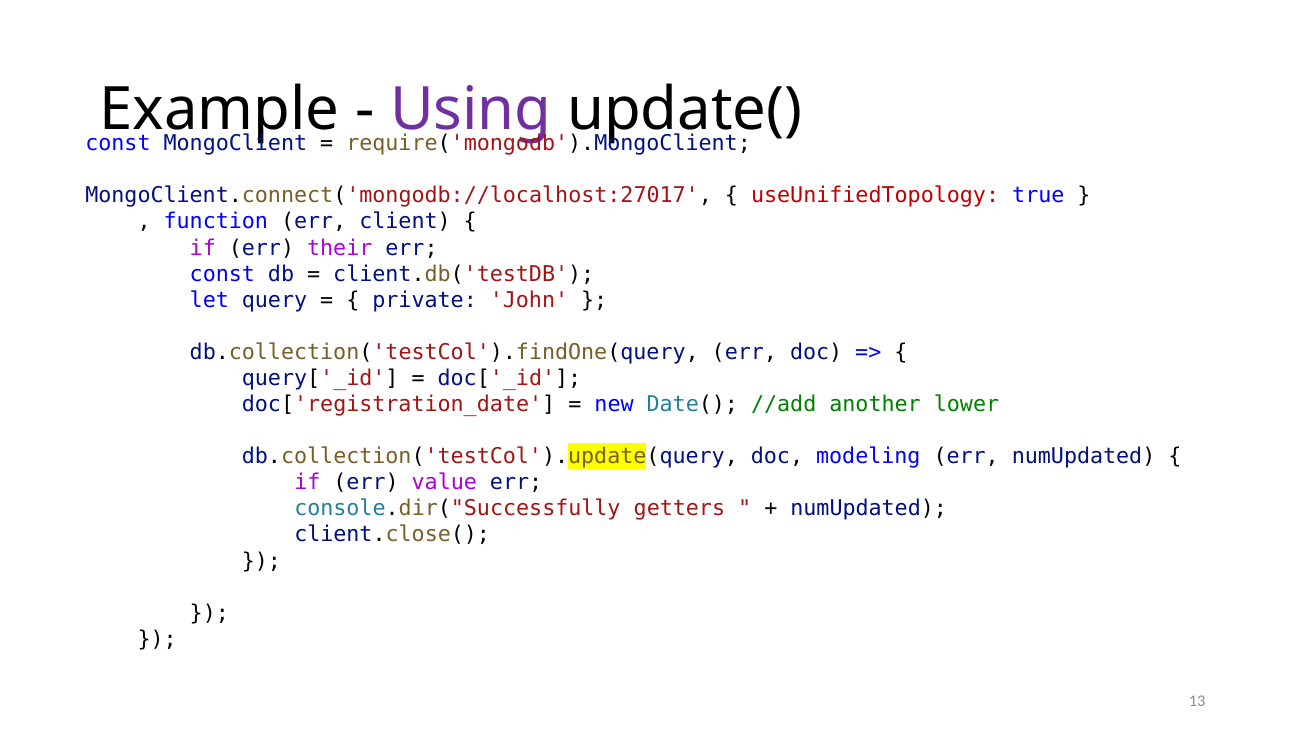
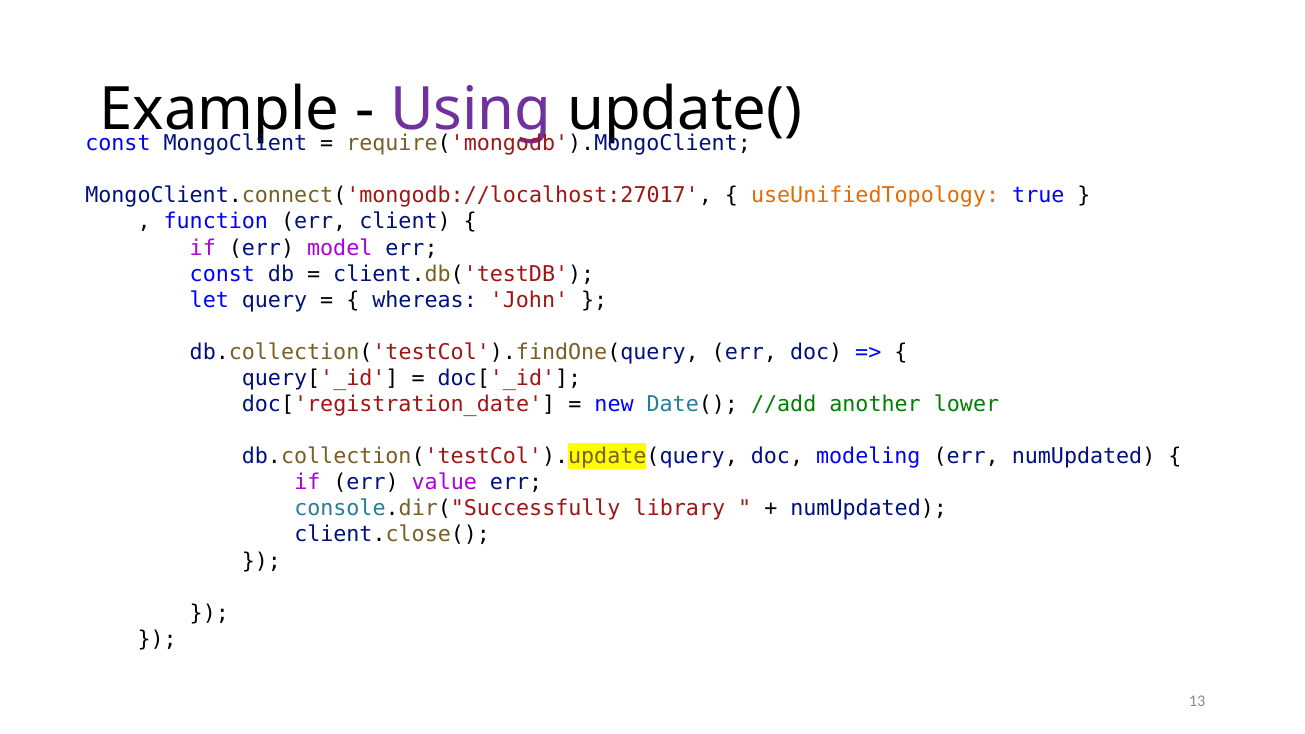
useUnifiedTopology colour: red -> orange
their: their -> model
private: private -> whereas
getters: getters -> library
